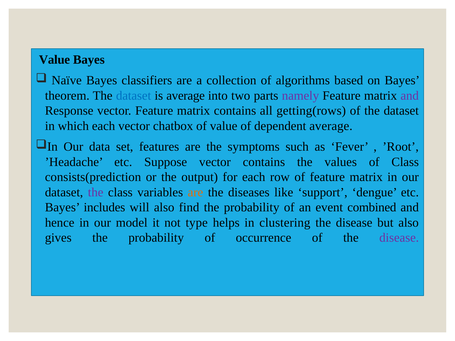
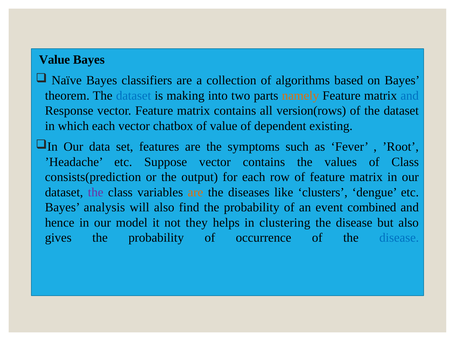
is average: average -> making
namely colour: purple -> orange
and at (410, 96) colour: purple -> blue
getting(rows: getting(rows -> version(rows
dependent average: average -> existing
support: support -> clusters
includes: includes -> analysis
type: type -> they
disease at (399, 238) colour: purple -> blue
